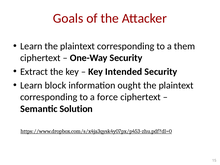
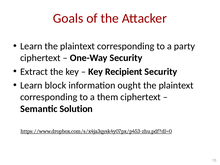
them: them -> party
Intended: Intended -> Recipient
force: force -> them
